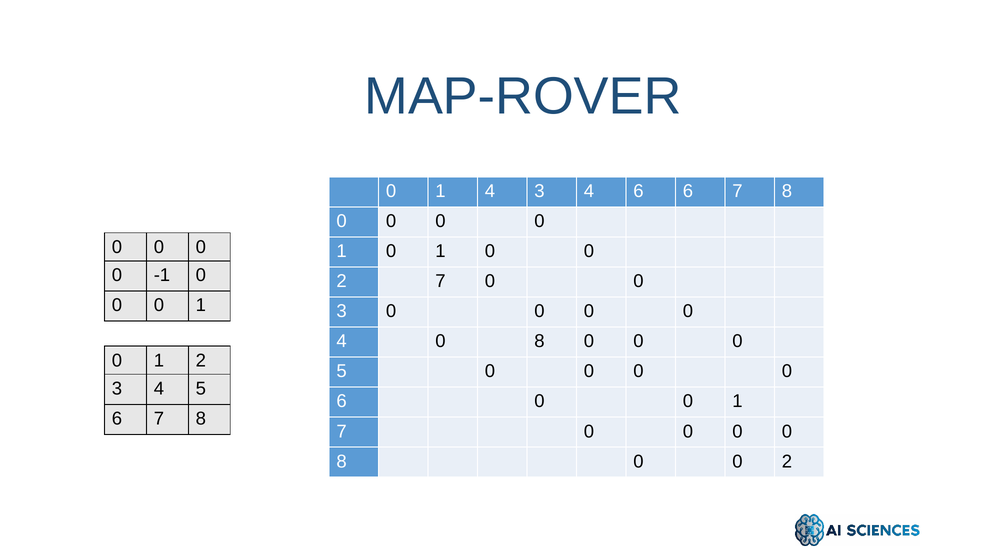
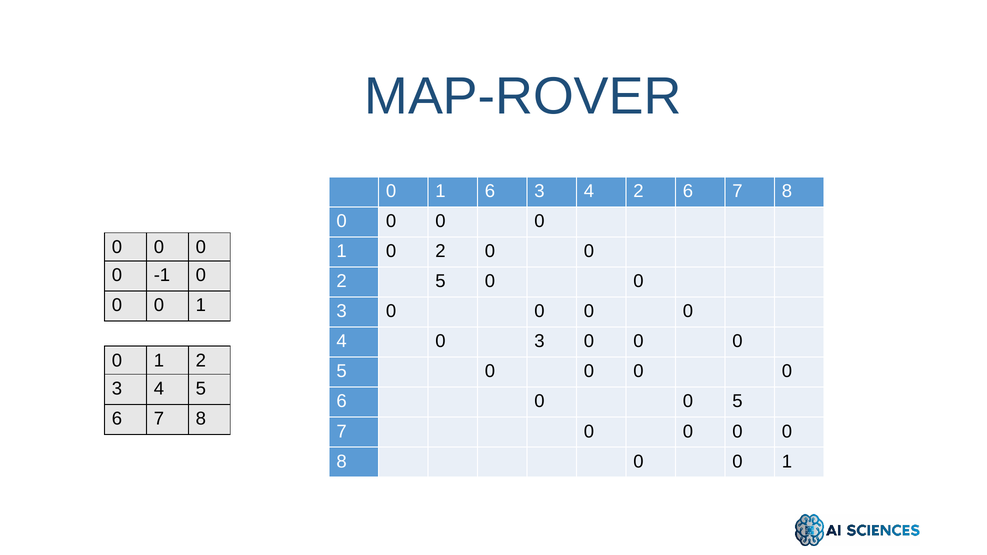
1 4: 4 -> 6
4 6: 6 -> 2
1 at (441, 251): 1 -> 2
2 7: 7 -> 5
4 0 8: 8 -> 3
6 0 0 1: 1 -> 5
8 0 0 2: 2 -> 1
